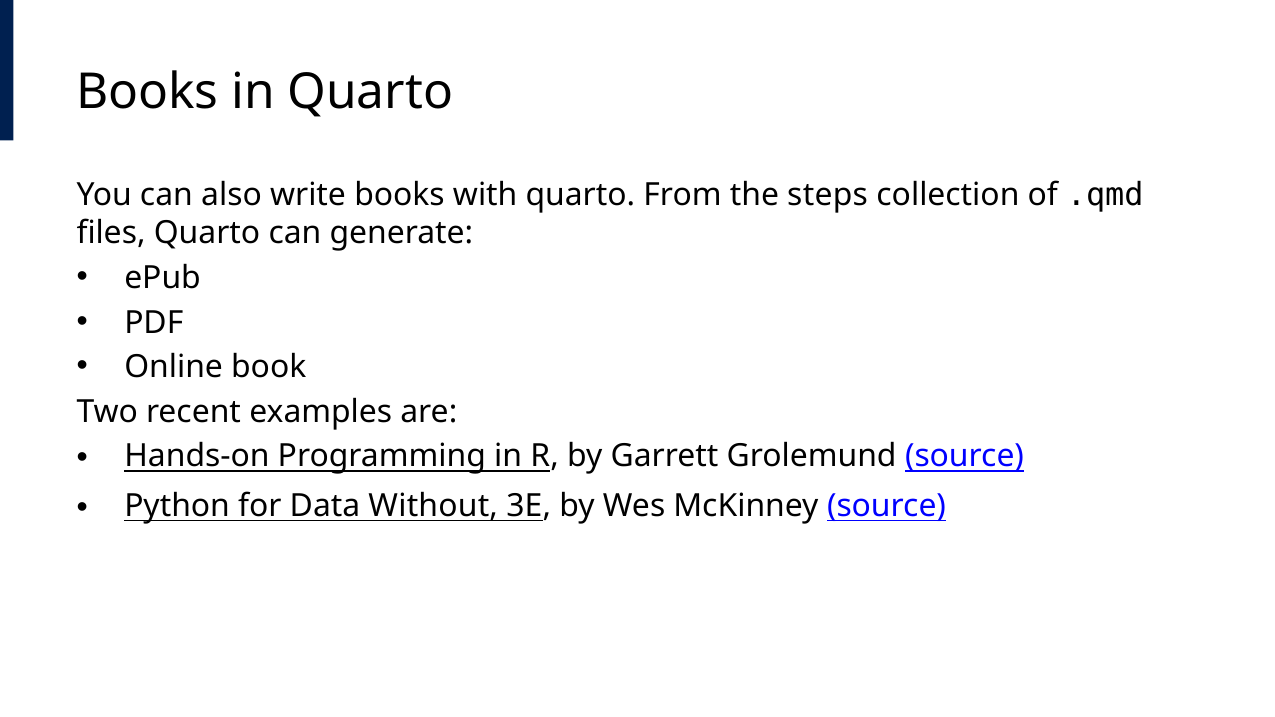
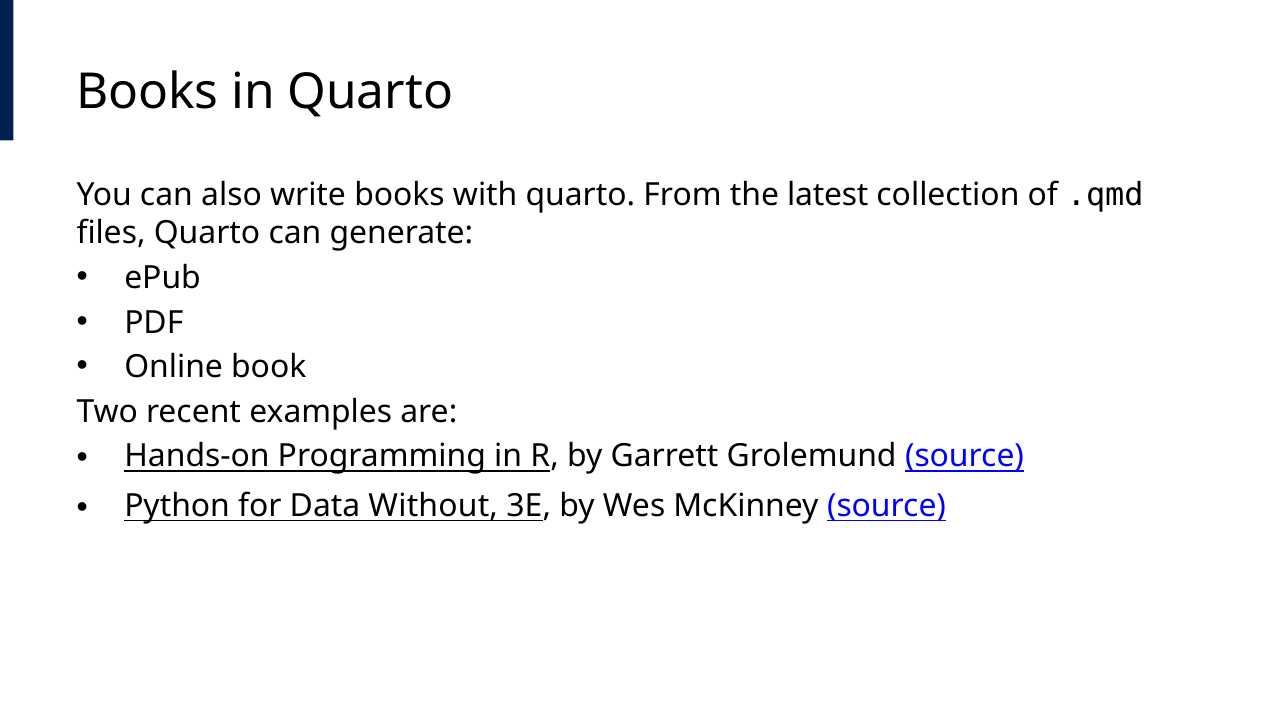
steps: steps -> latest
